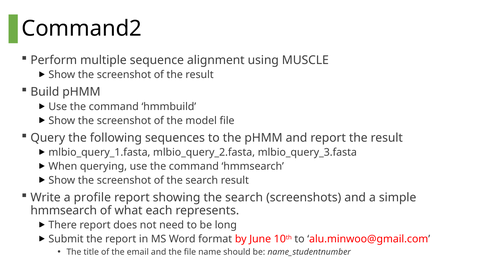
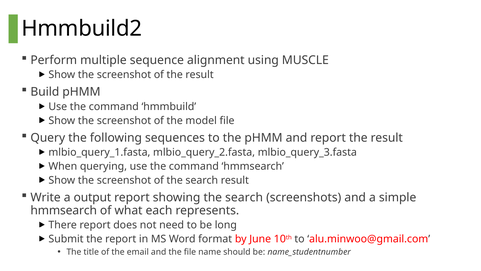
Command2: Command2 -> Hmmbuild2
profile: profile -> output
